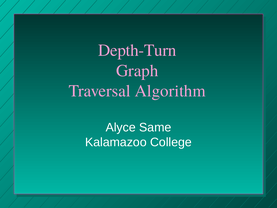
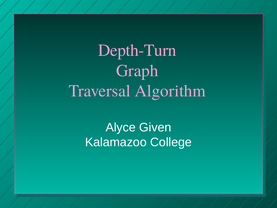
Same: Same -> Given
